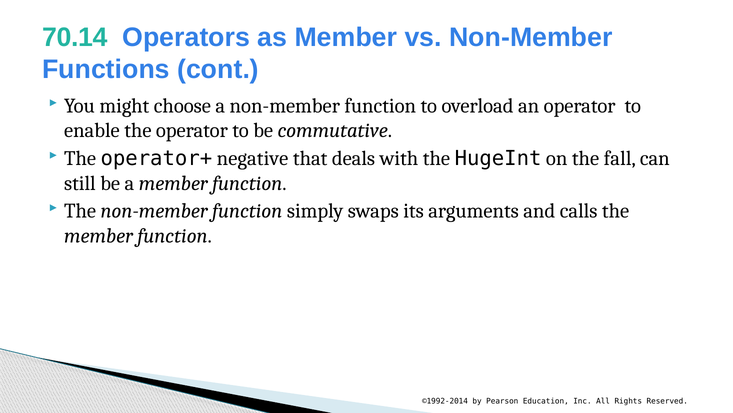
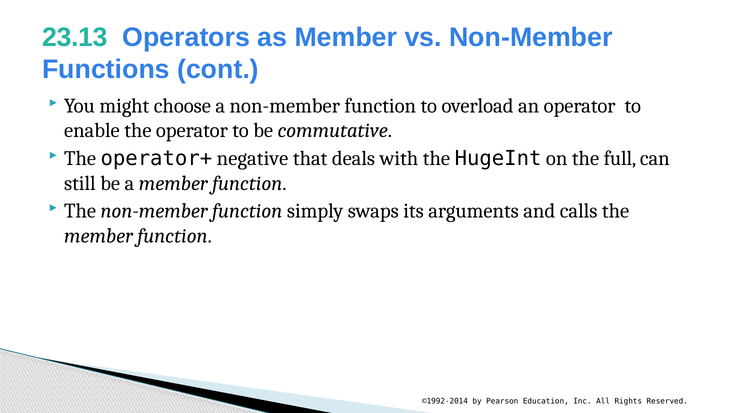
70.14: 70.14 -> 23.13
fall: fall -> full
